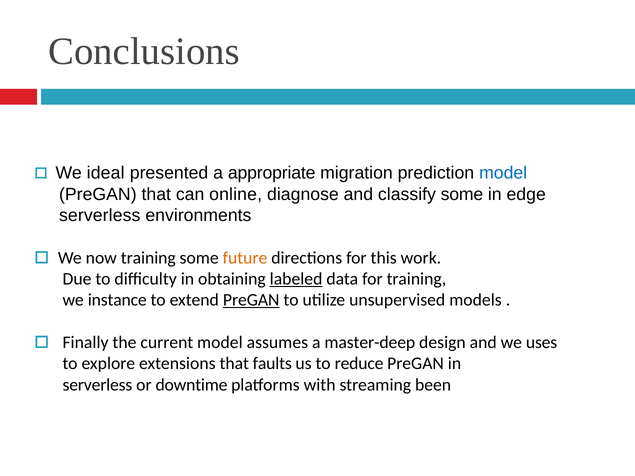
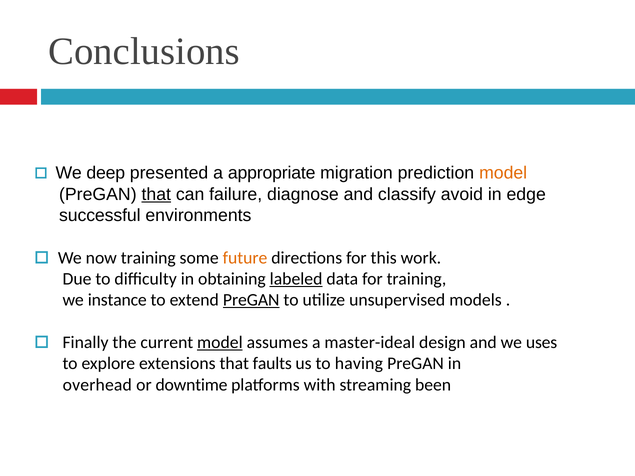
ideal: ideal -> deep
model at (503, 173) colour: blue -> orange
that at (156, 194) underline: none -> present
online: online -> failure
classify some: some -> avoid
serverless at (100, 216): serverless -> successful
model at (220, 343) underline: none -> present
master-deep: master-deep -> master-ideal
reduce: reduce -> having
serverless at (97, 385): serverless -> overhead
